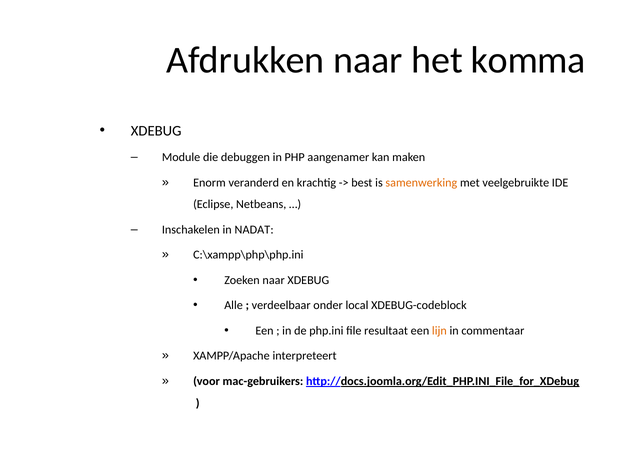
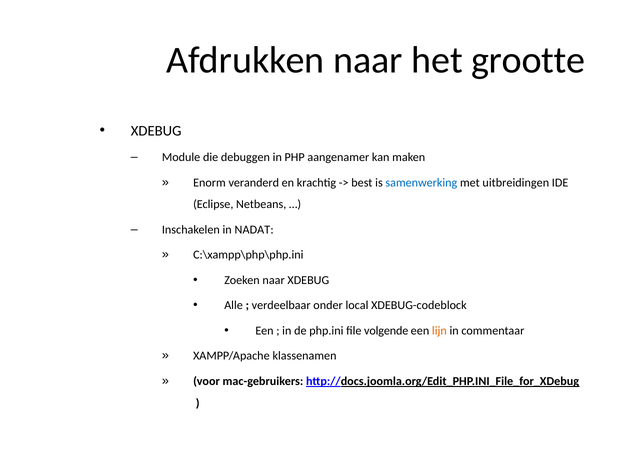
komma: komma -> grootte
samenwerking colour: orange -> blue
veelgebruikte: veelgebruikte -> uitbreidingen
resultaat: resultaat -> volgende
interpreteert: interpreteert -> klassenamen
